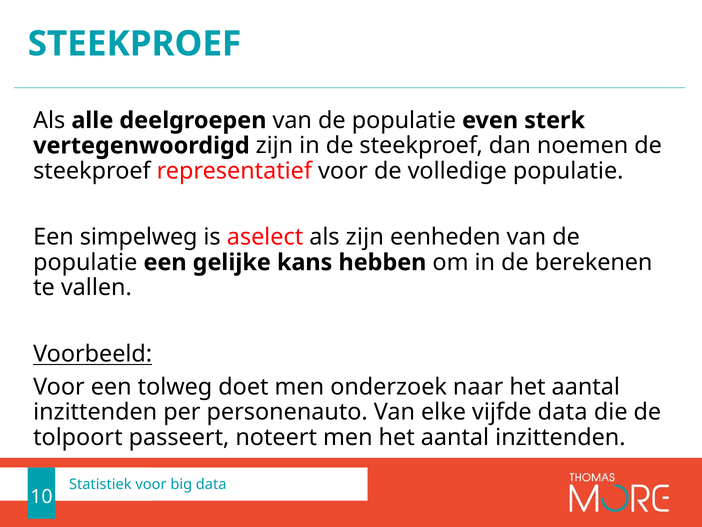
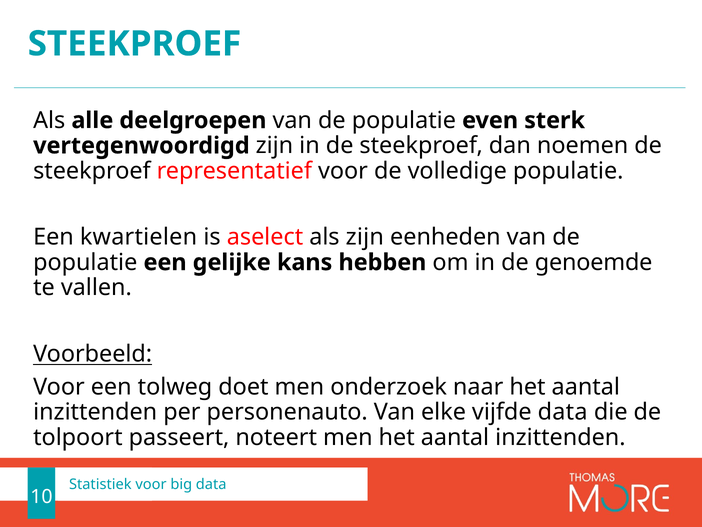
simpelweg: simpelweg -> kwartielen
berekenen: berekenen -> genoemde
